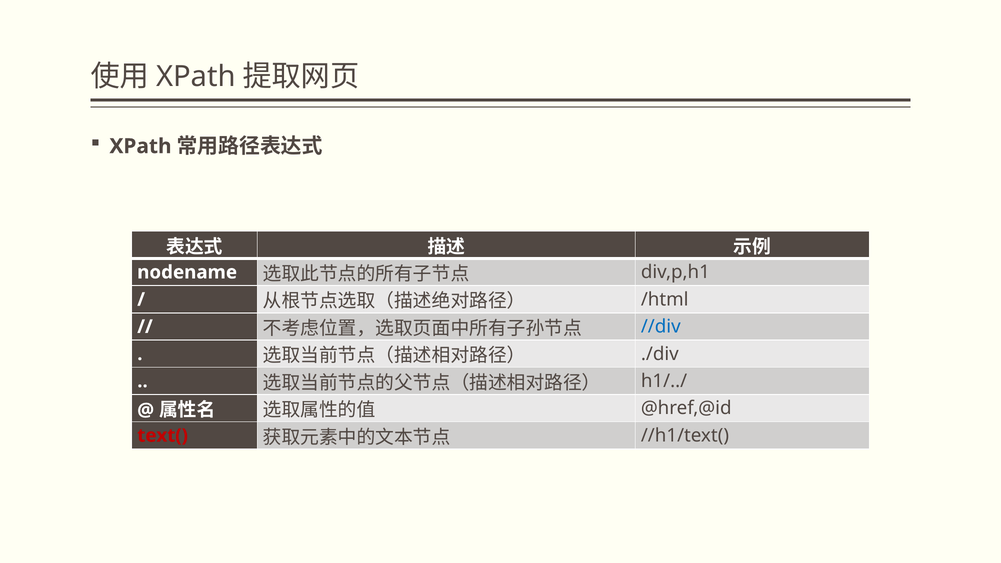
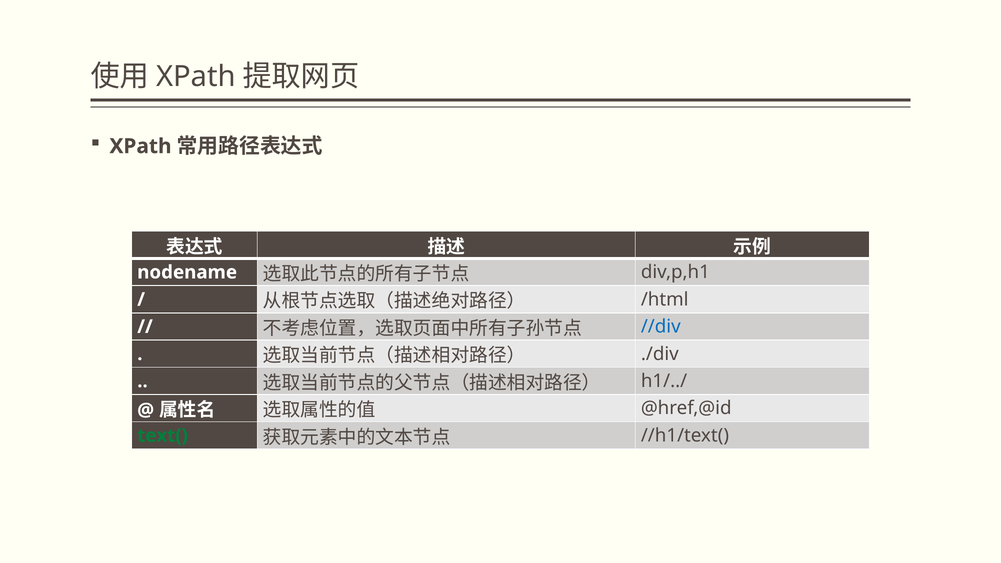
text( colour: red -> green
